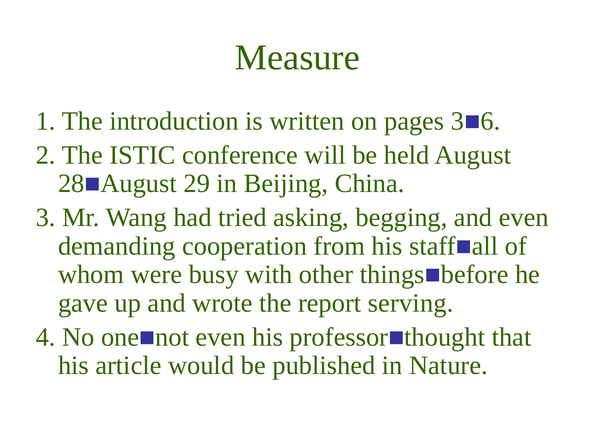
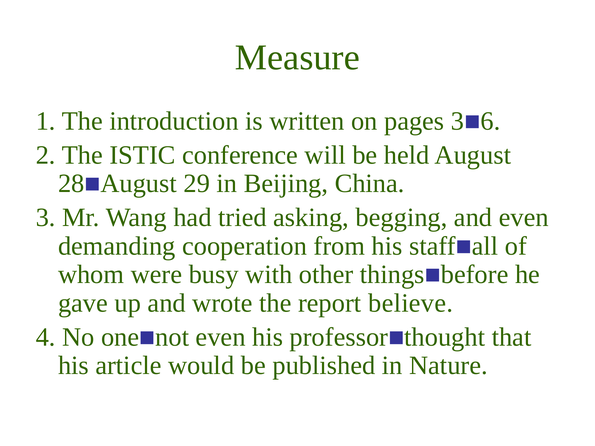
serving: serving -> believe
